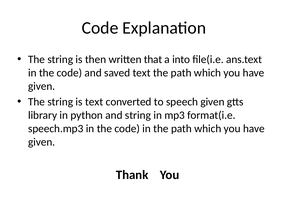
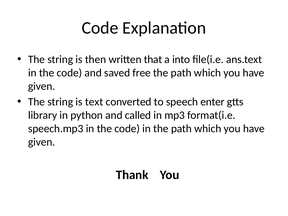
saved text: text -> free
speech given: given -> enter
and string: string -> called
